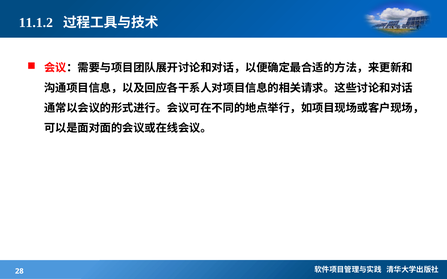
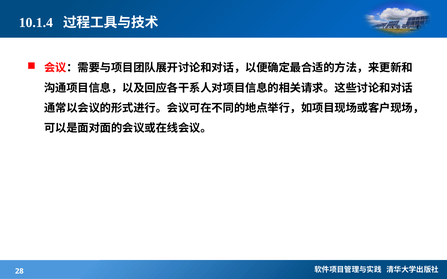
11.1.2: 11.1.2 -> 10.1.4
